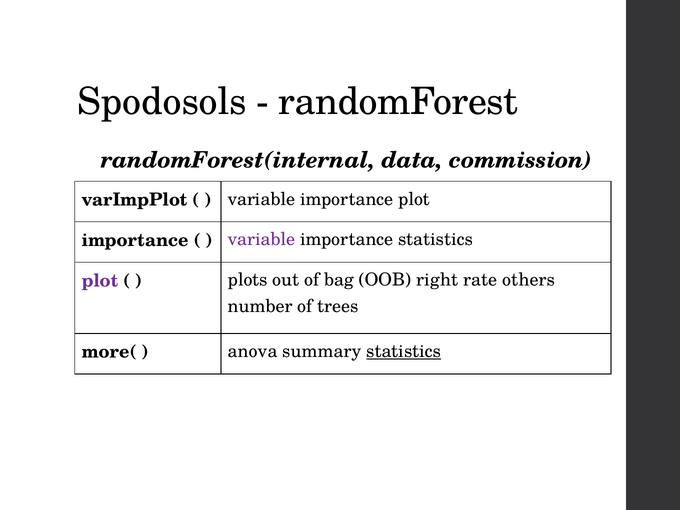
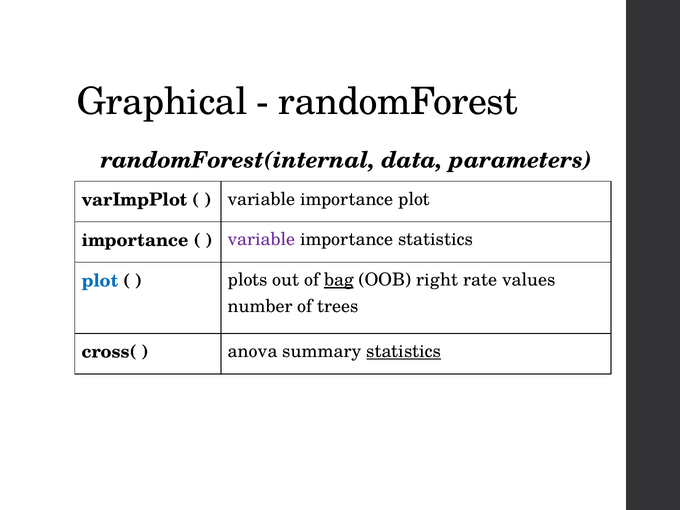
Spodosols: Spodosols -> Graphical
commission: commission -> parameters
plot at (100, 281) colour: purple -> blue
bag underline: none -> present
others: others -> values
more(: more( -> cross(
